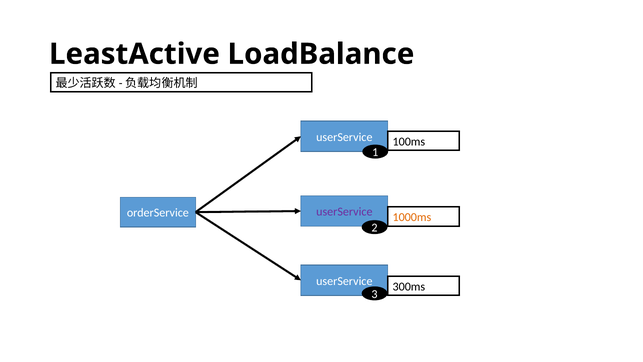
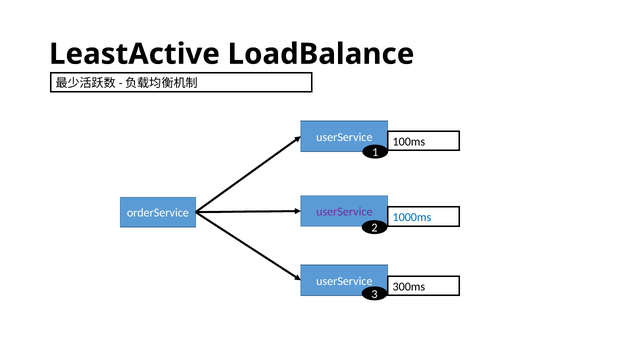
1000ms colour: orange -> blue
